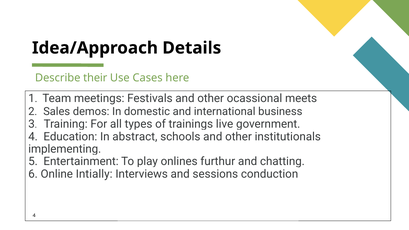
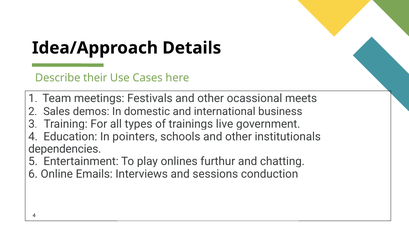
abstract: abstract -> pointers
implementing: implementing -> dependencies
Intially: Intially -> Emails
